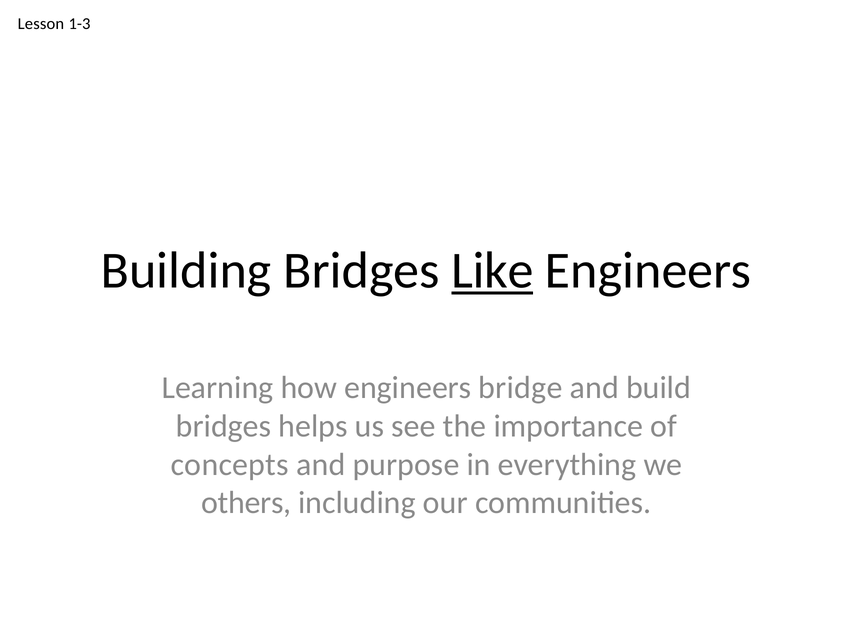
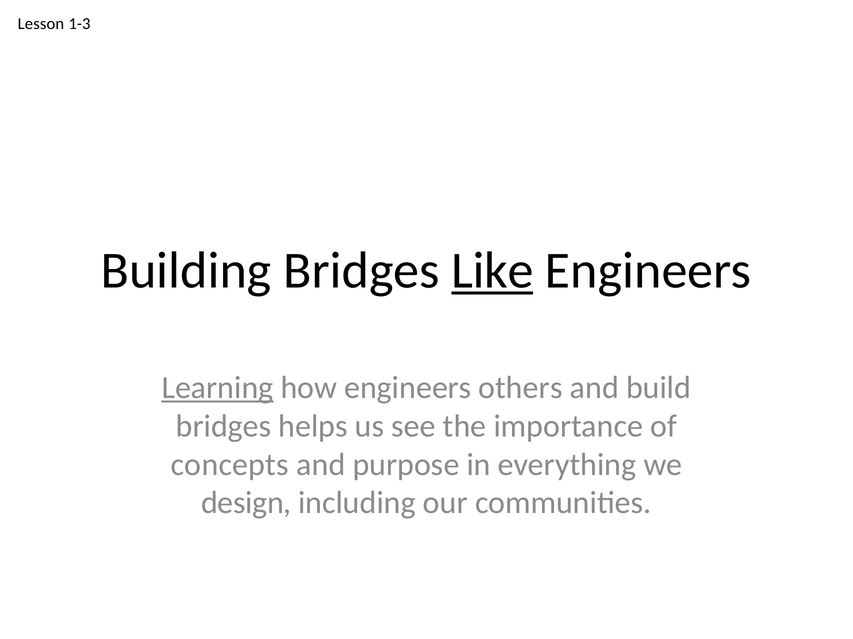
Learning underline: none -> present
bridge: bridge -> others
others: others -> design
